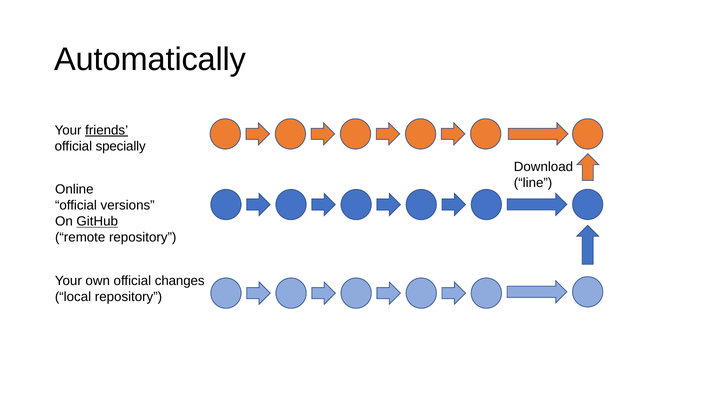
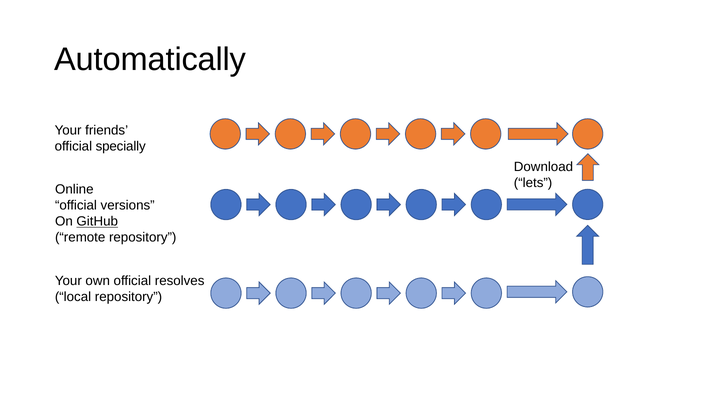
friends underline: present -> none
line: line -> lets
changes: changes -> resolves
